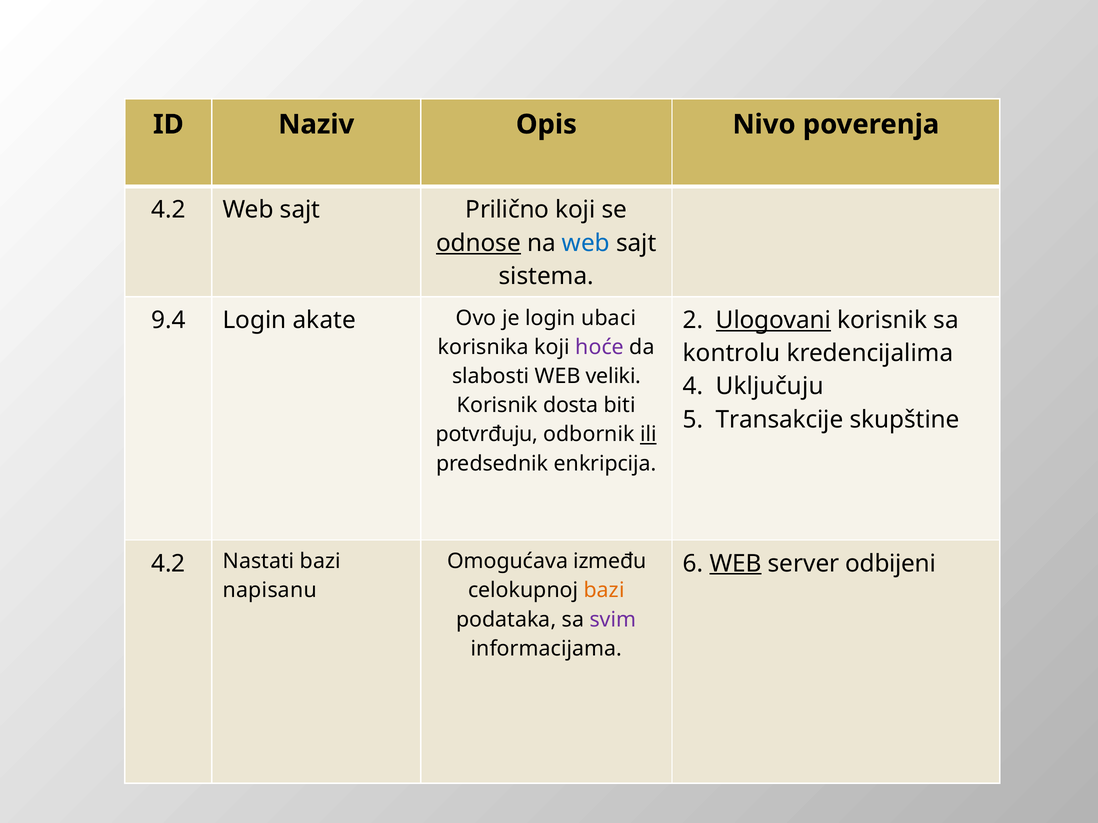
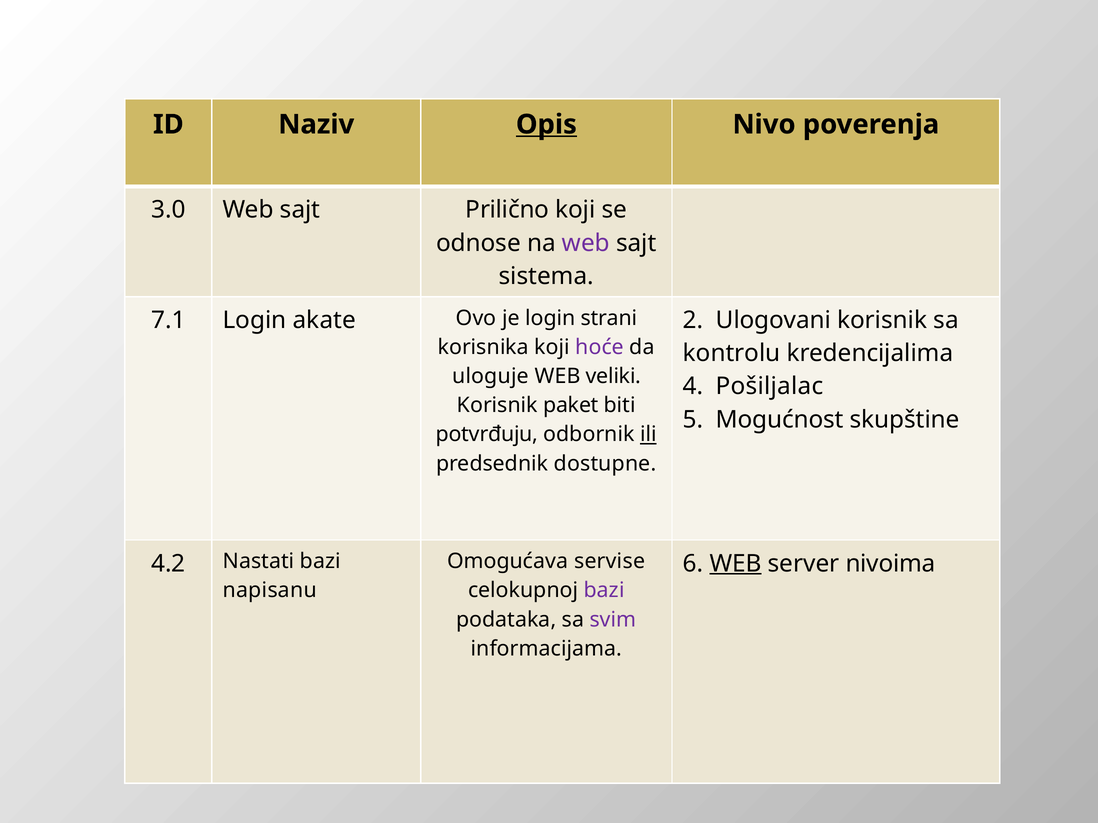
Opis underline: none -> present
4.2 at (168, 210): 4.2 -> 3.0
odnose underline: present -> none
web at (586, 243) colour: blue -> purple
9.4: 9.4 -> 7.1
ubaci: ubaci -> strani
Ulogovani underline: present -> none
slabosti: slabosti -> uloguje
Uključuju: Uključuju -> Pošiljalac
dosta: dosta -> paket
Transakcije: Transakcije -> Mogućnost
enkripcija: enkripcija -> dostupne
između: između -> servise
odbijeni: odbijeni -> nivoima
bazi at (604, 591) colour: orange -> purple
